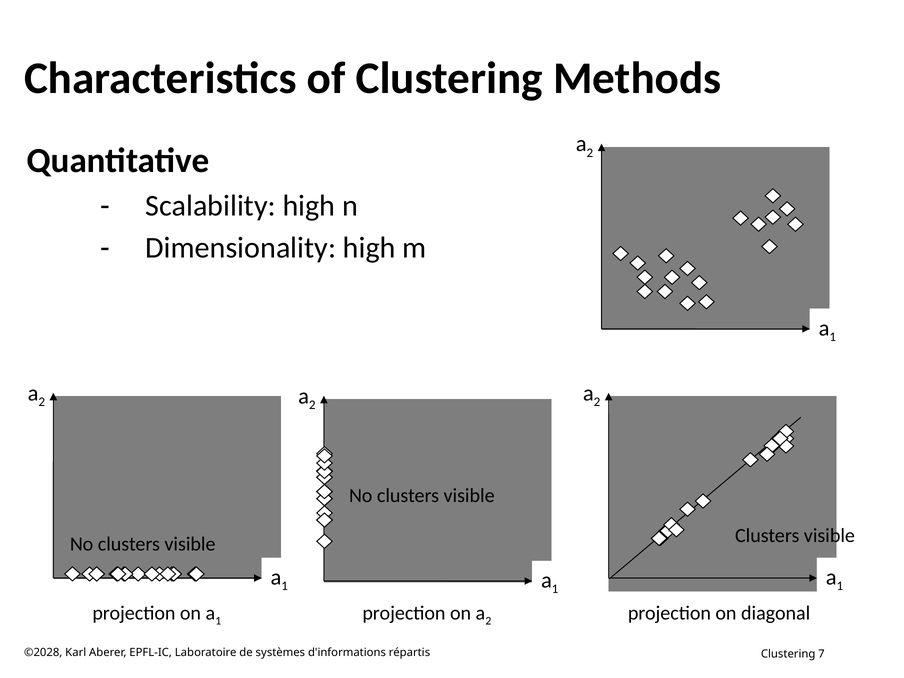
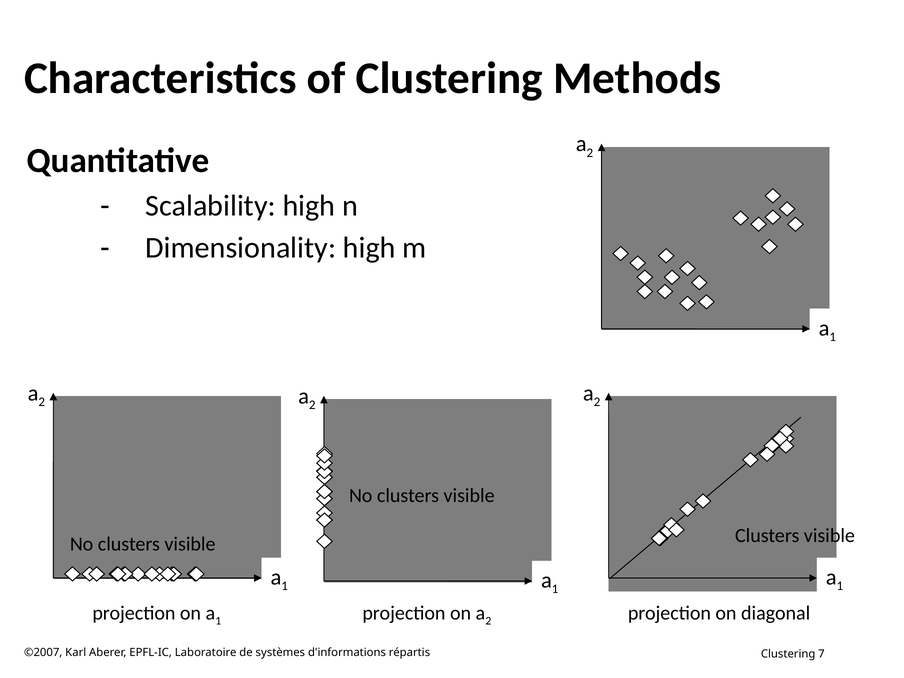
©2028: ©2028 -> ©2007
